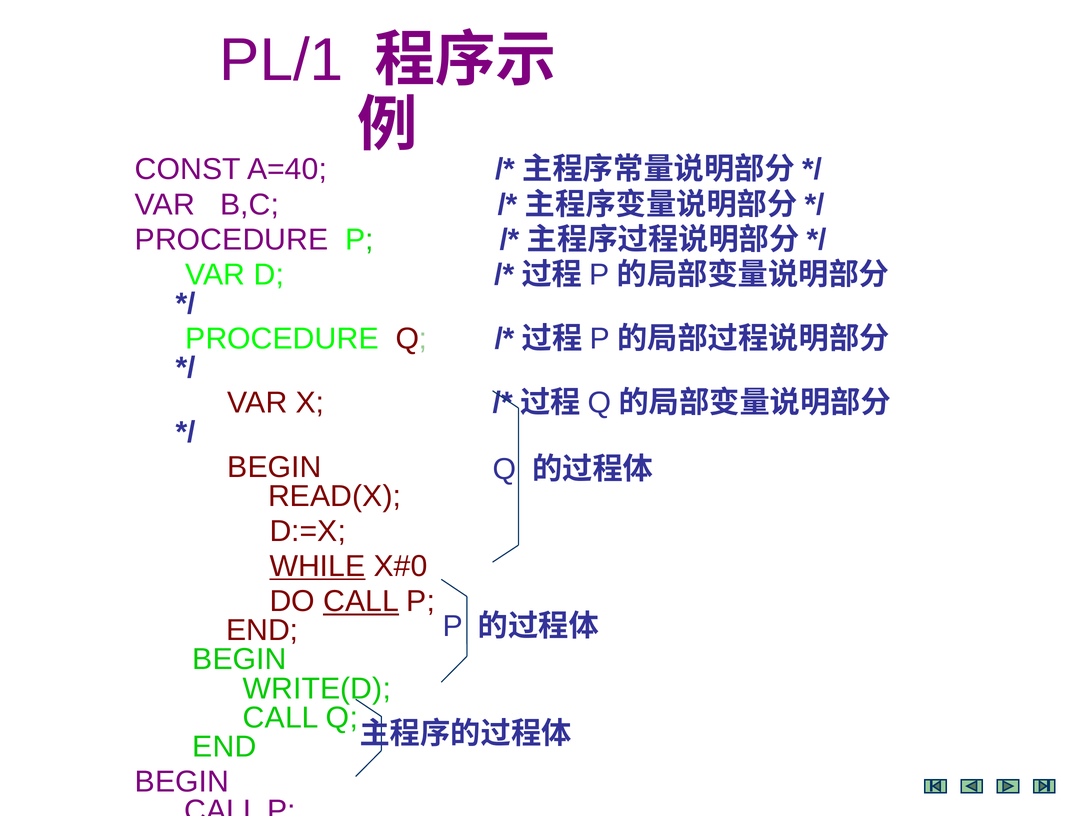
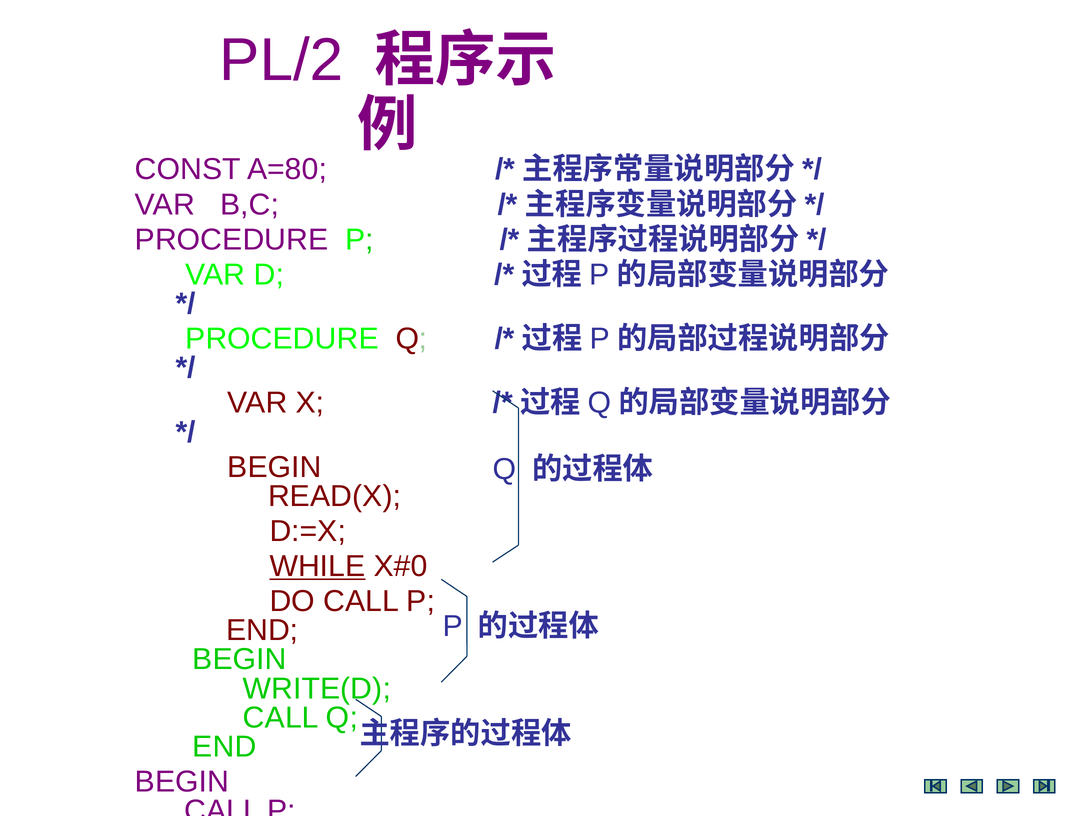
PL/1: PL/1 -> PL/2
A=40: A=40 -> A=80
CALL at (361, 601) underline: present -> none
